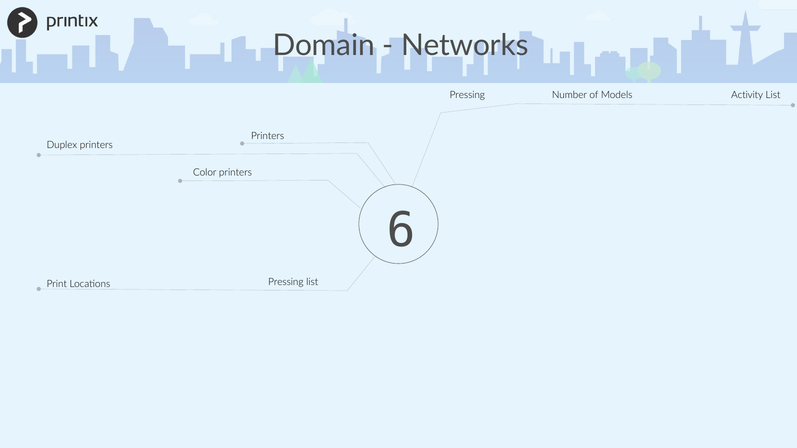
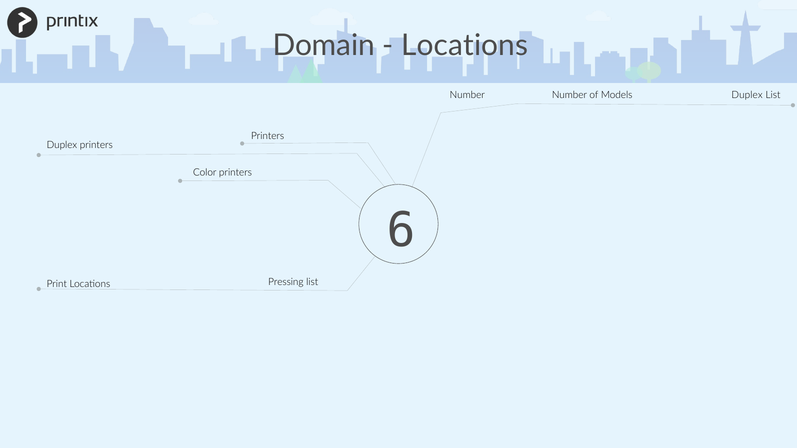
Networks at (465, 46): Networks -> Locations
Pressing at (467, 95): Pressing -> Number
Models Activity: Activity -> Duplex
